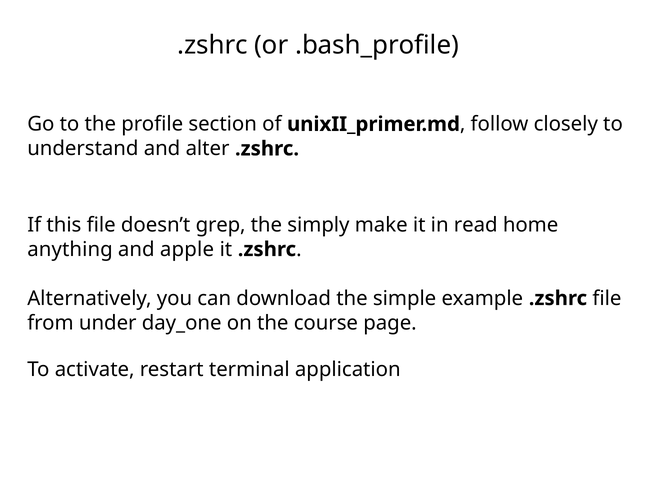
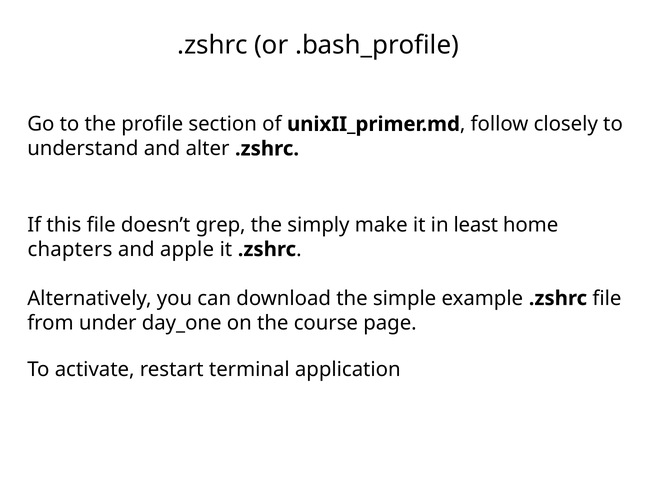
read: read -> least
anything: anything -> chapters
